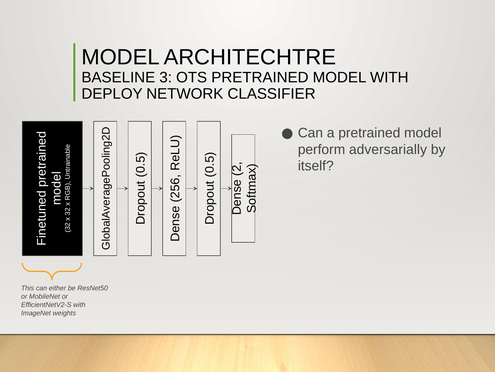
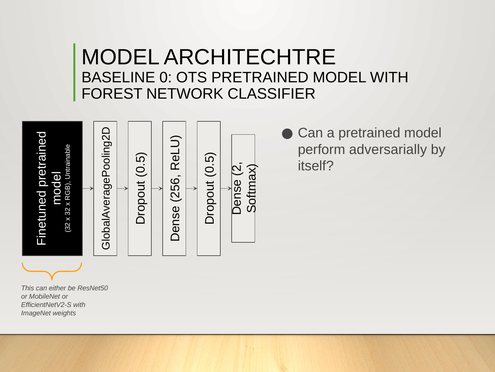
BASELINE 3: 3 -> 0
DEPLOY: DEPLOY -> FOREST
